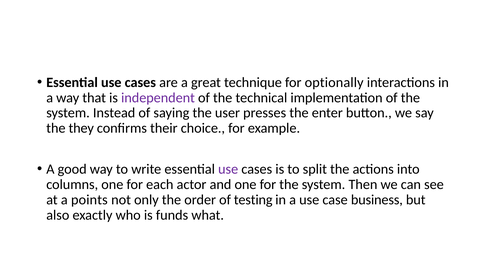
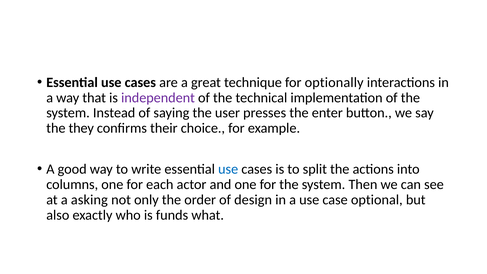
use at (228, 169) colour: purple -> blue
points: points -> asking
testing: testing -> design
business: business -> optional
